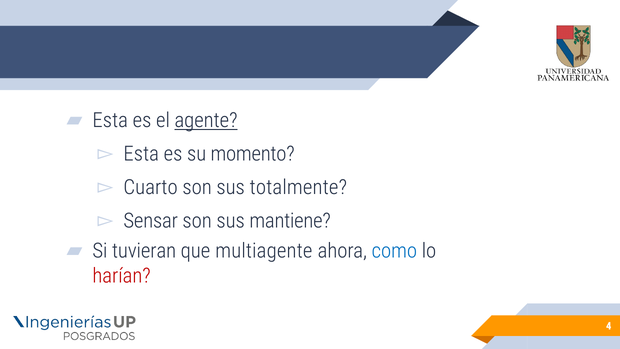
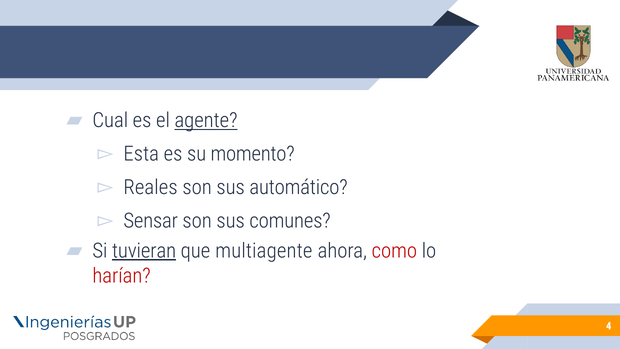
Esta at (110, 121): Esta -> Cual
Cuarto: Cuarto -> Reales
totalmente: totalmente -> automático
mantiene: mantiene -> comunes
tuvieran underline: none -> present
como colour: blue -> red
